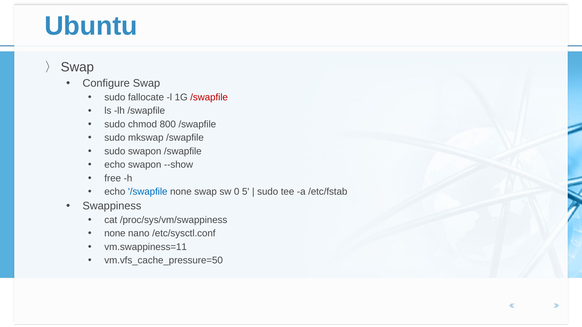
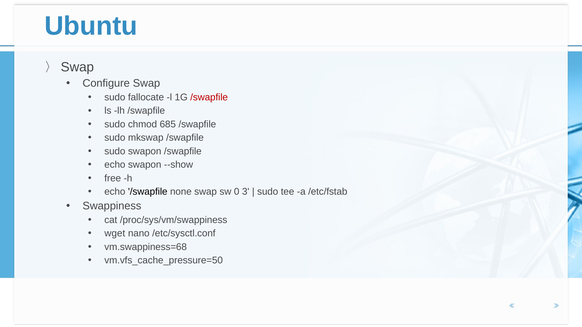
800: 800 -> 685
/swapfile at (148, 192) colour: blue -> black
5: 5 -> 3
none at (115, 234): none -> wget
vm.swappiness=11: vm.swappiness=11 -> vm.swappiness=68
